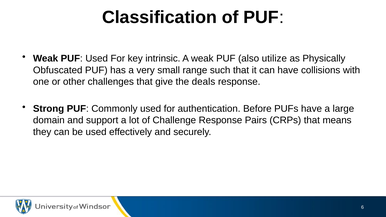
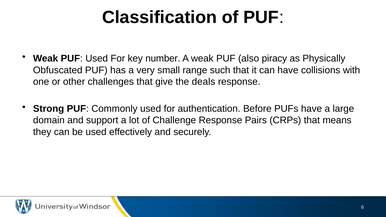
intrinsic: intrinsic -> number
utilize: utilize -> piracy
